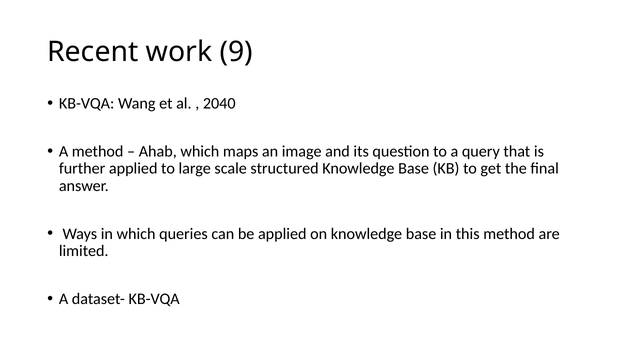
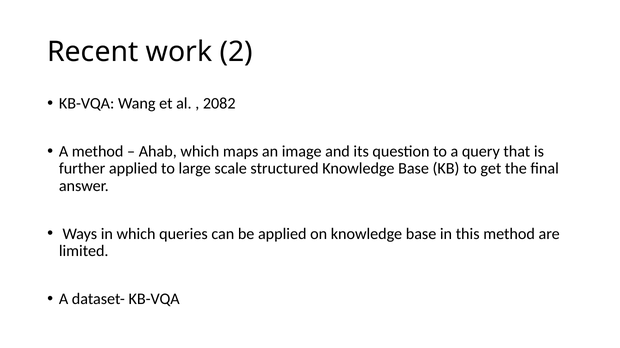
9: 9 -> 2
2040: 2040 -> 2082
